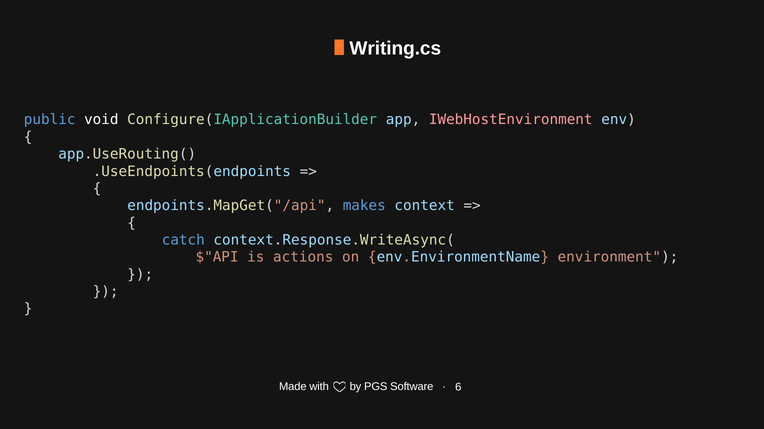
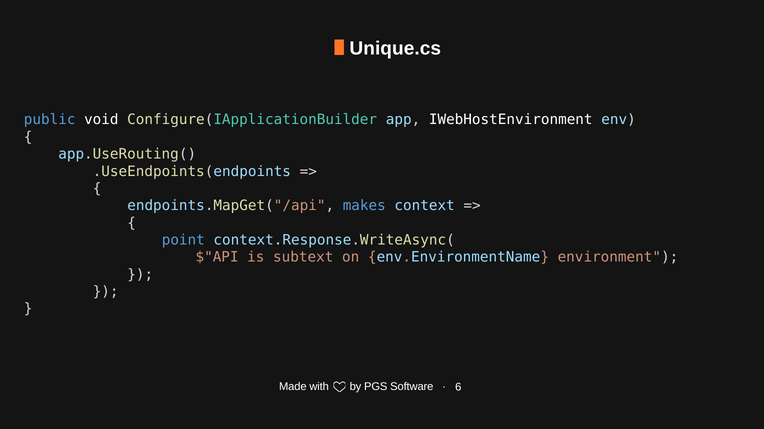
Writing.cs: Writing.cs -> Unique.cs
IWebHostEnvironment colour: pink -> white
catch: catch -> point
actions: actions -> subtext
